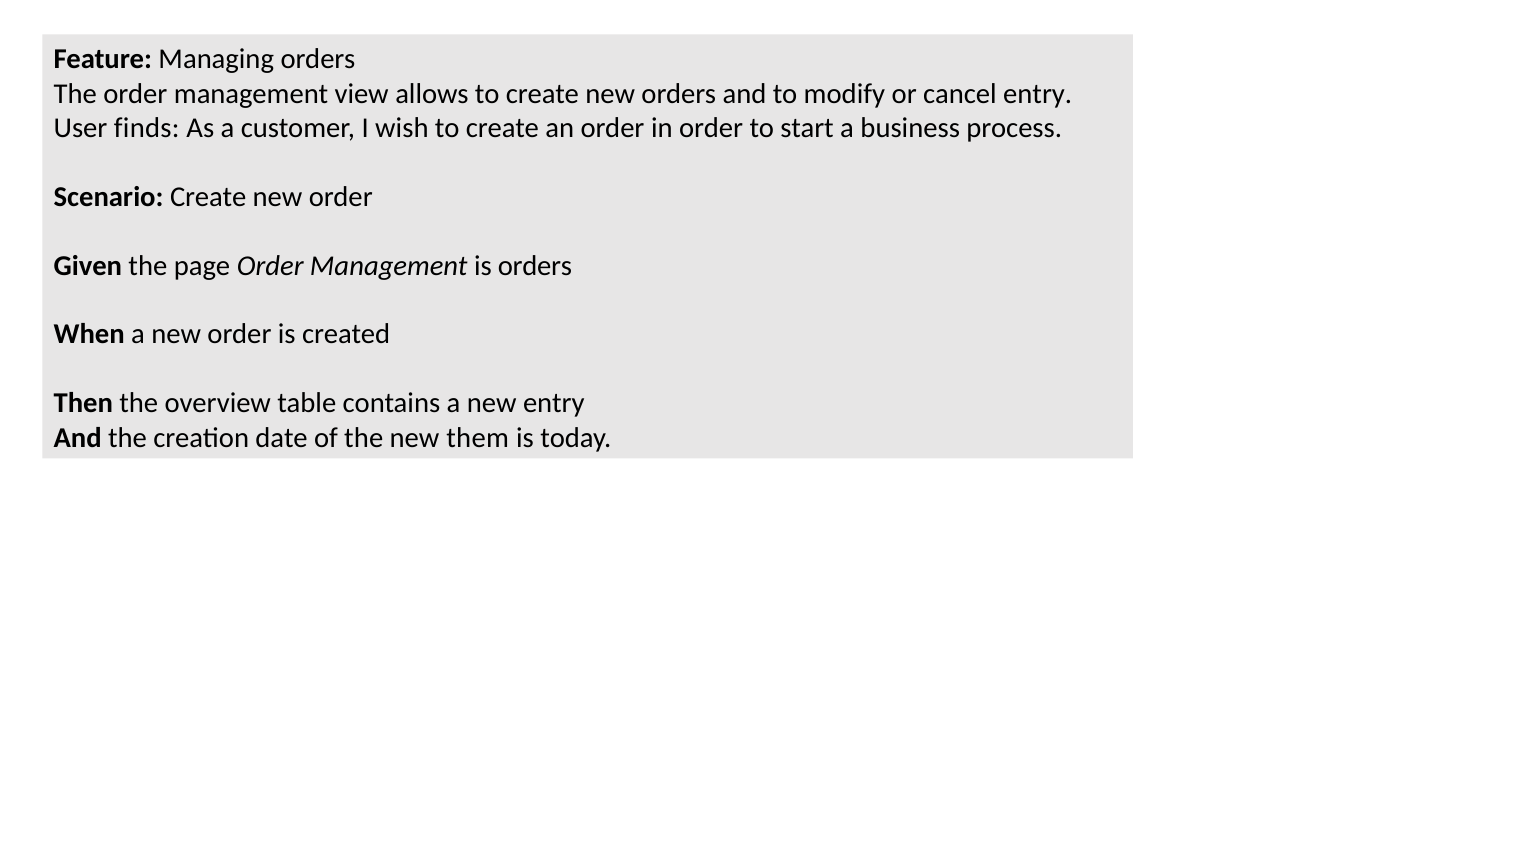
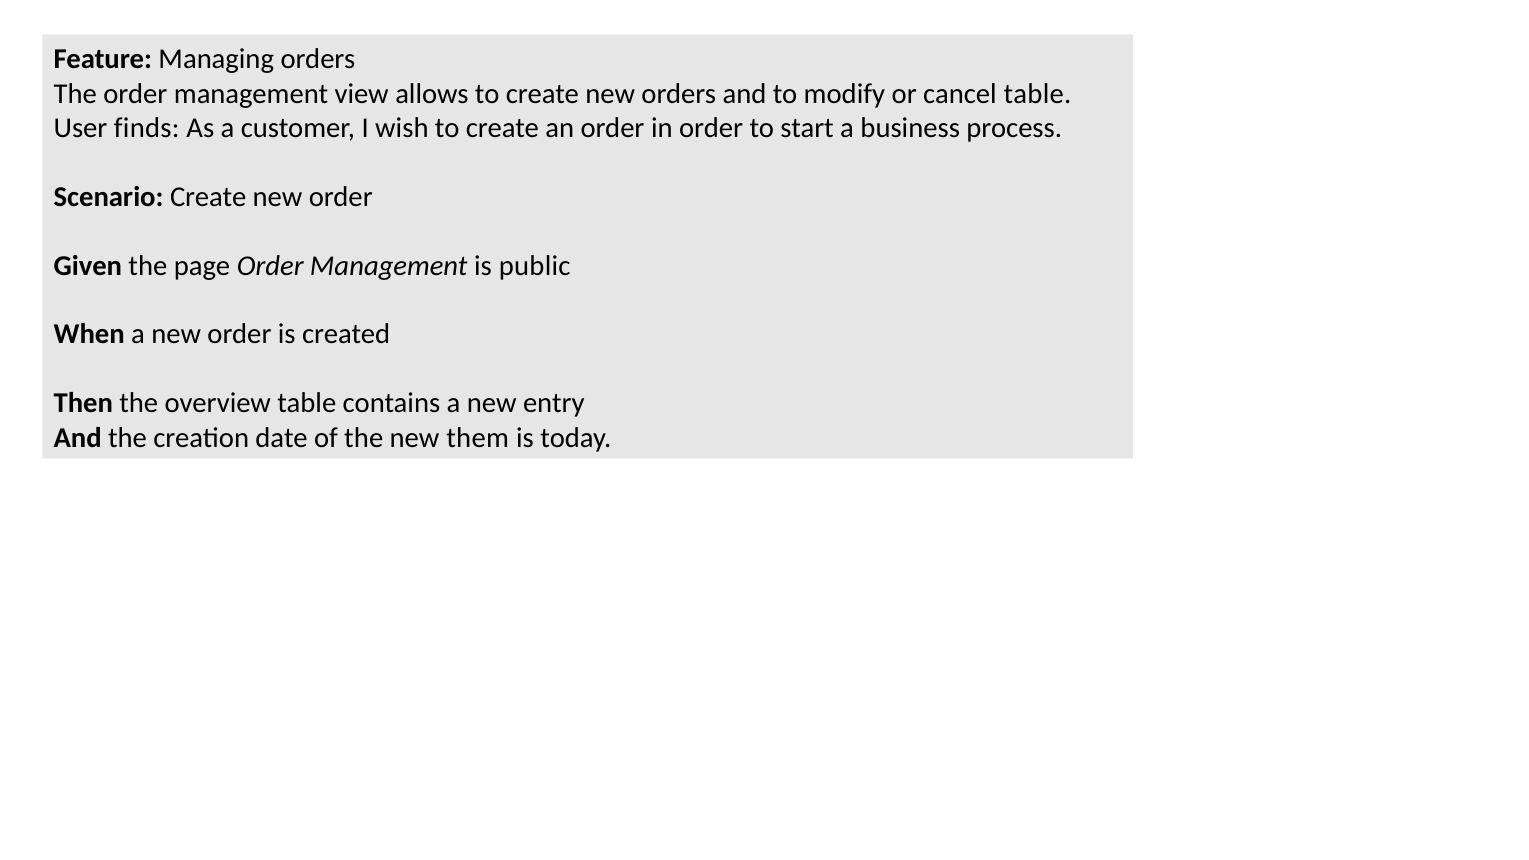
cancel entry: entry -> table
is orders: orders -> public
